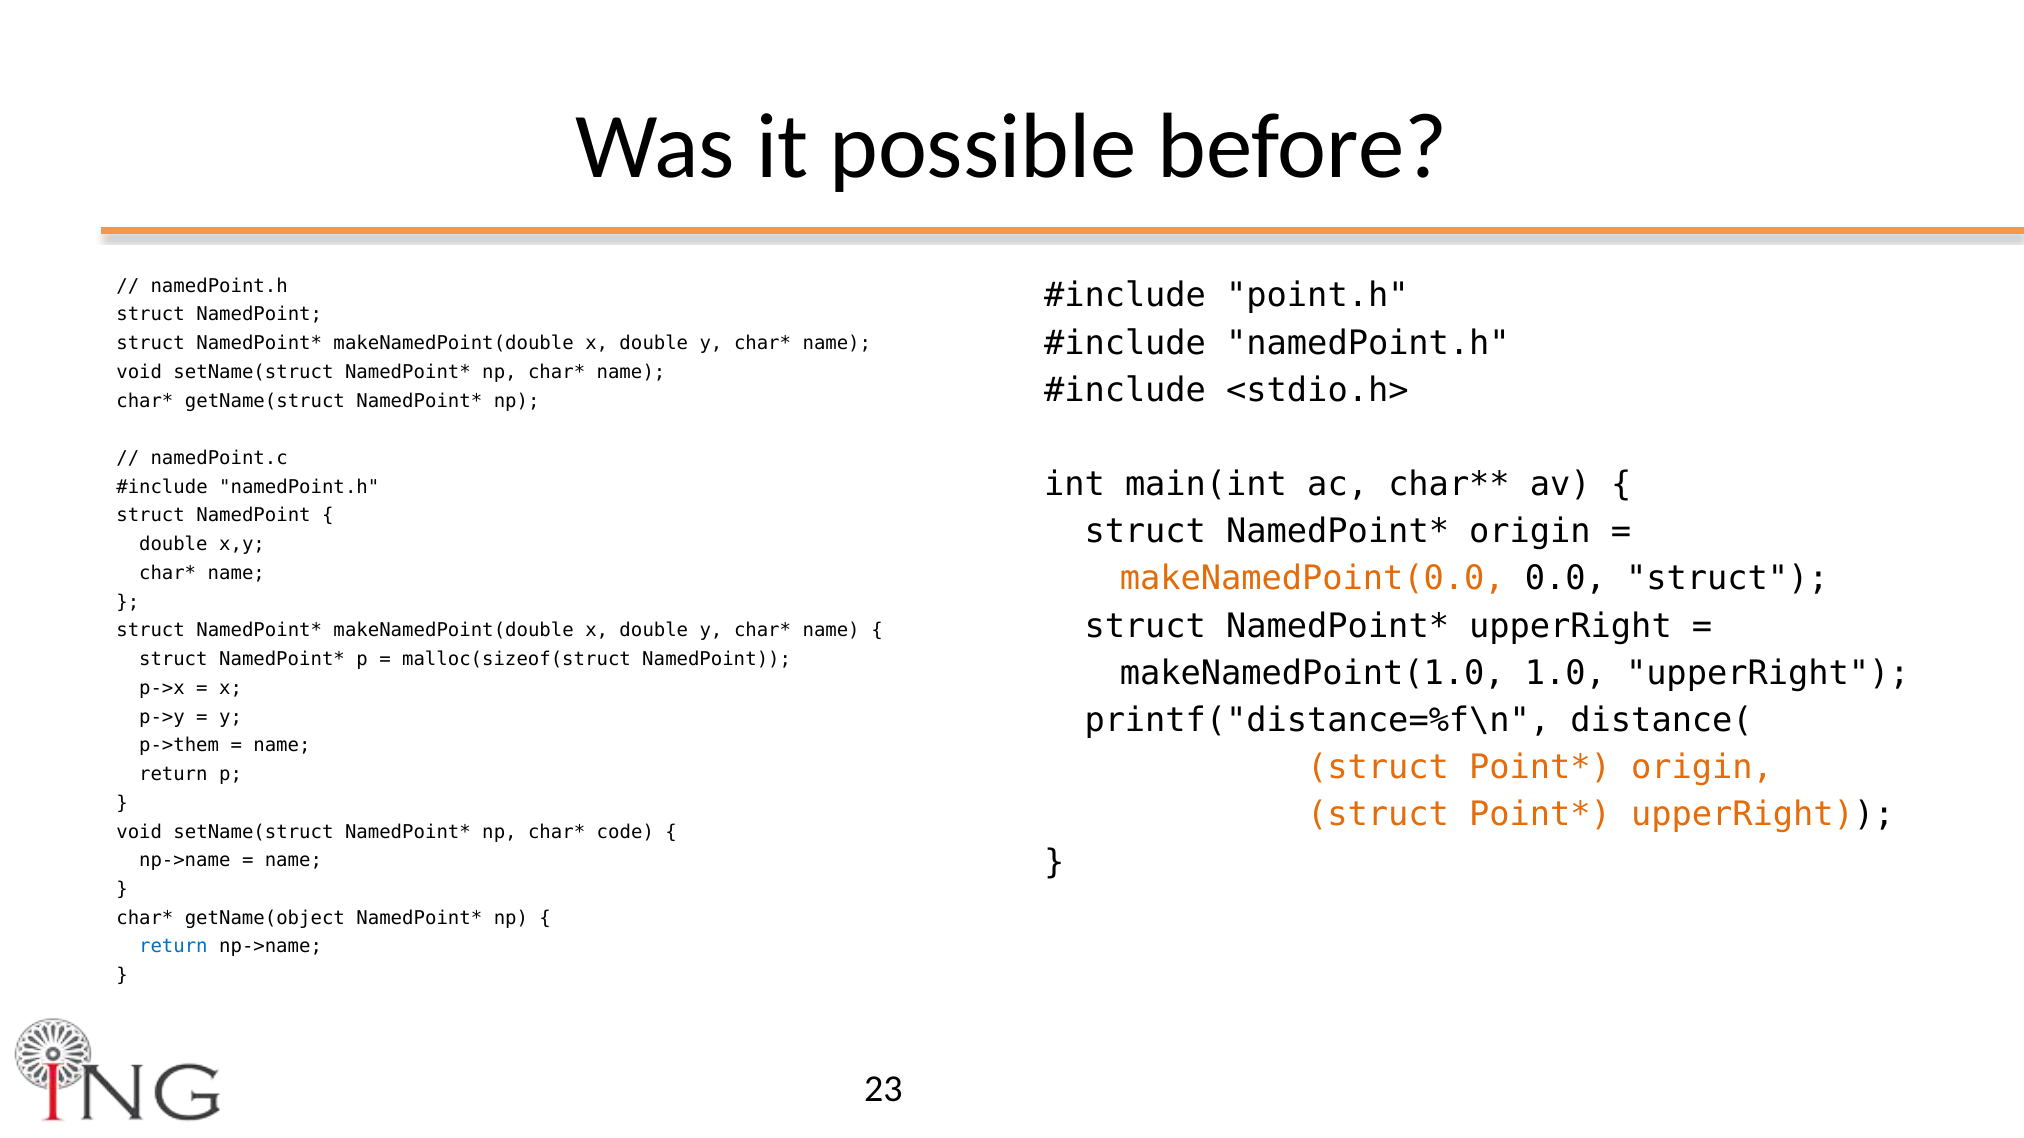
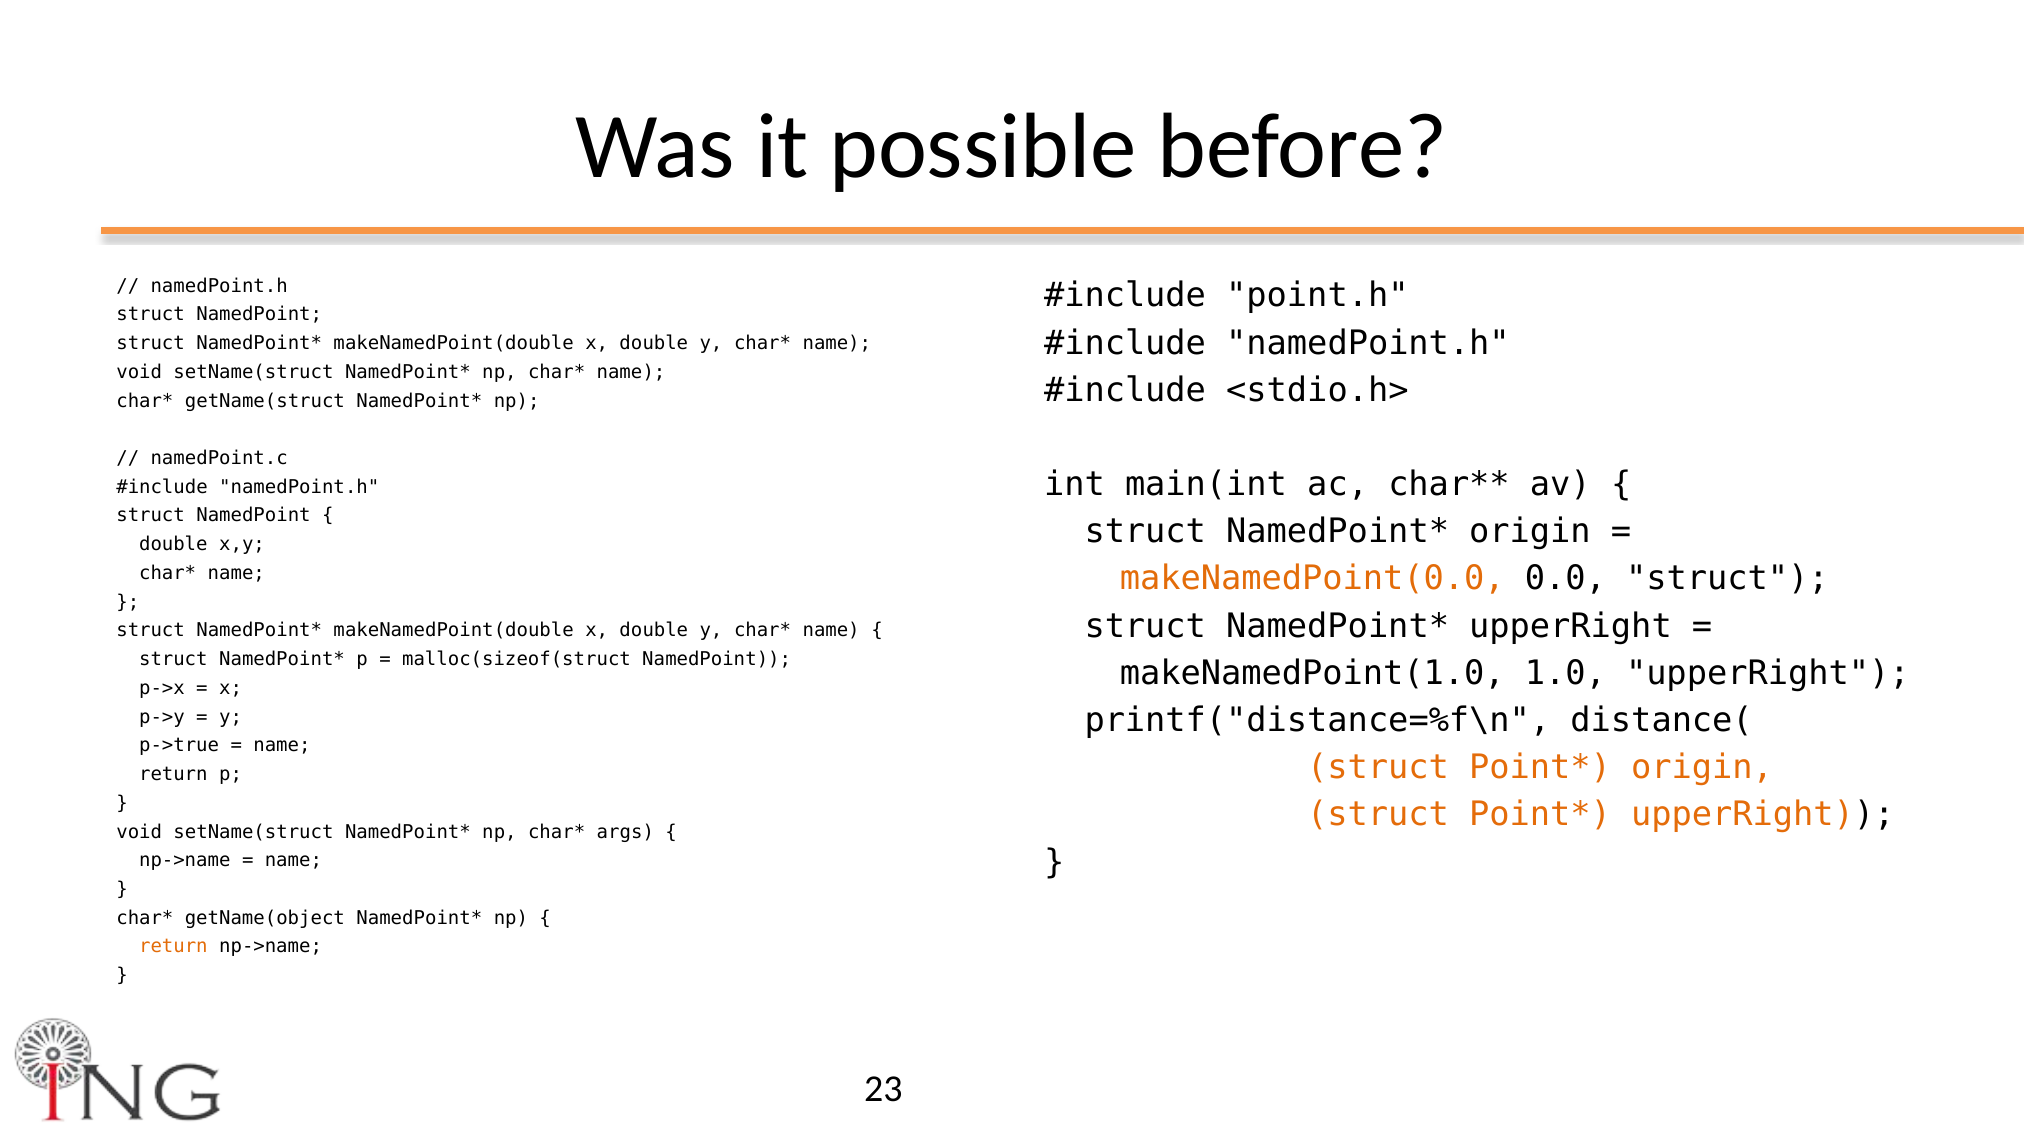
p->them: p->them -> p->true
code: code -> args
return at (173, 947) colour: blue -> orange
